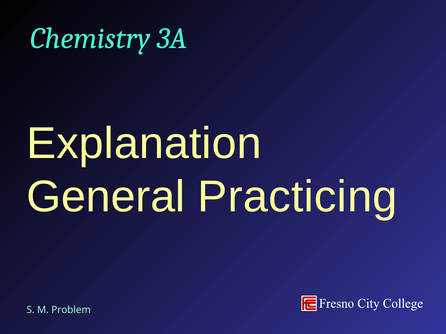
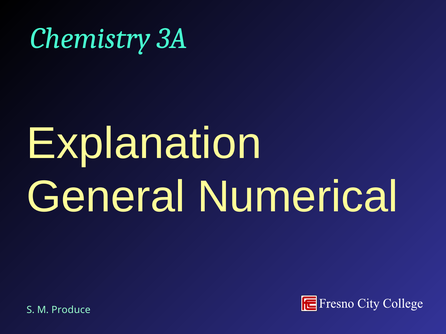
Practicing: Practicing -> Numerical
Problem: Problem -> Produce
